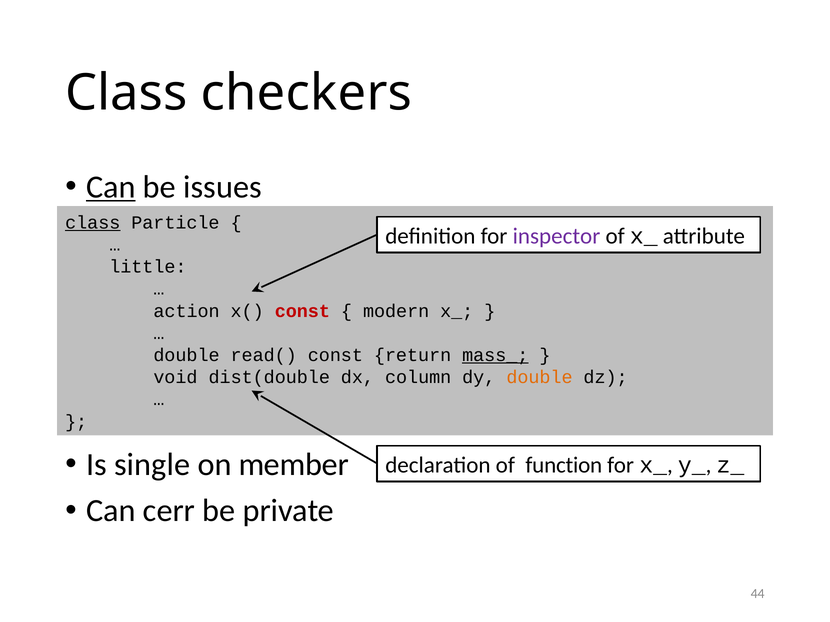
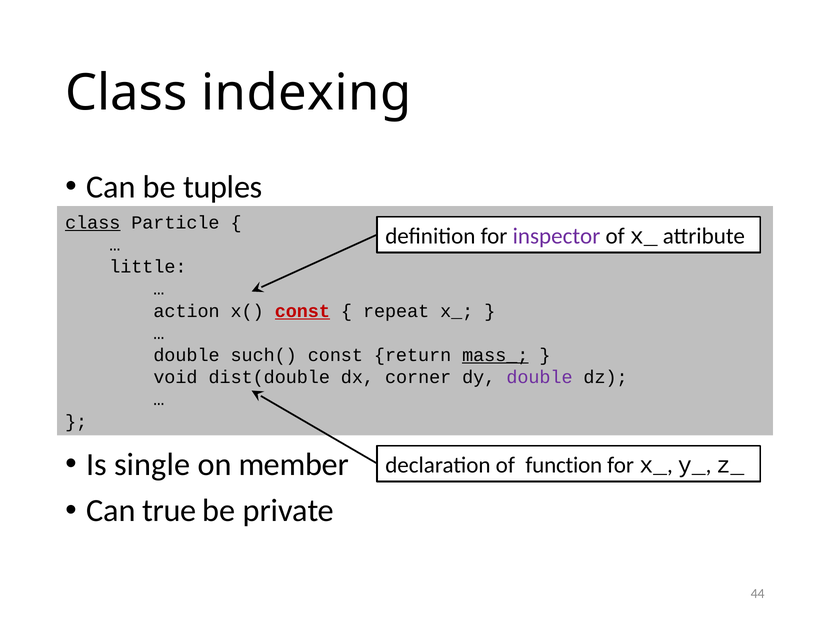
checkers: checkers -> indexing
Can at (111, 187) underline: present -> none
issues: issues -> tuples
const at (302, 311) underline: none -> present
modern: modern -> repeat
read(: read( -> such(
column: column -> corner
double at (539, 378) colour: orange -> purple
cerr: cerr -> true
